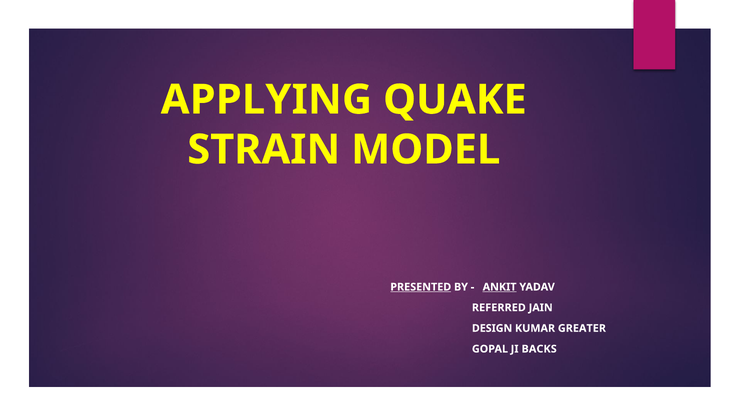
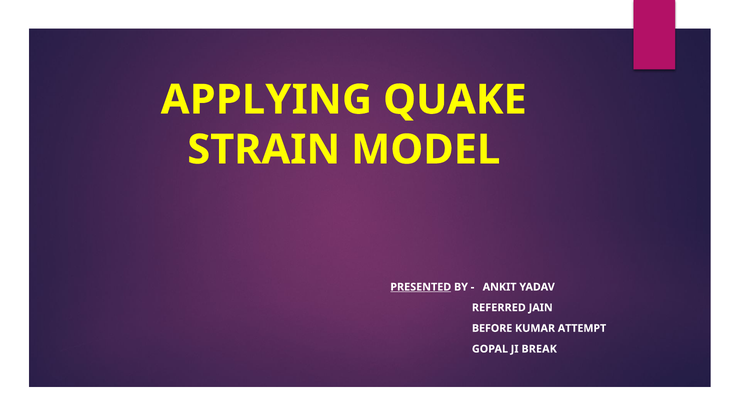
ANKIT underline: present -> none
DESIGN: DESIGN -> BEFORE
GREATER: GREATER -> ATTEMPT
BACKS: BACKS -> BREAK
